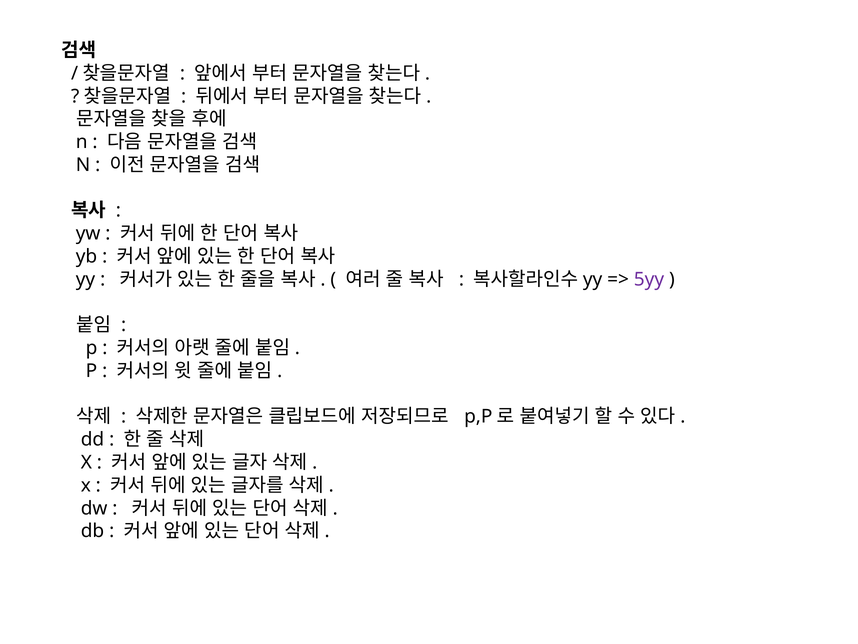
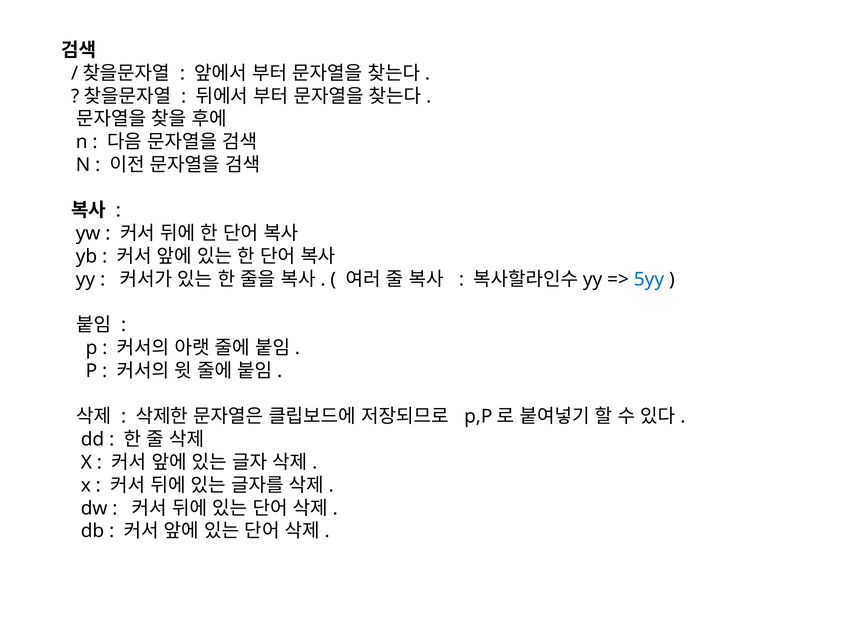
5yy colour: purple -> blue
